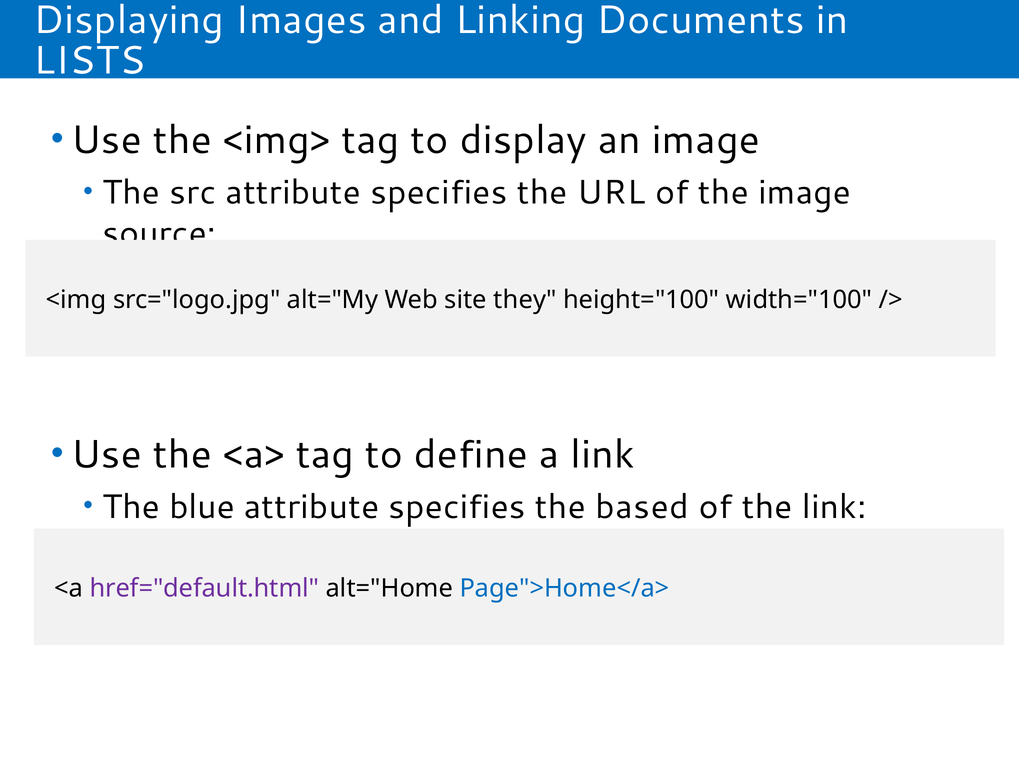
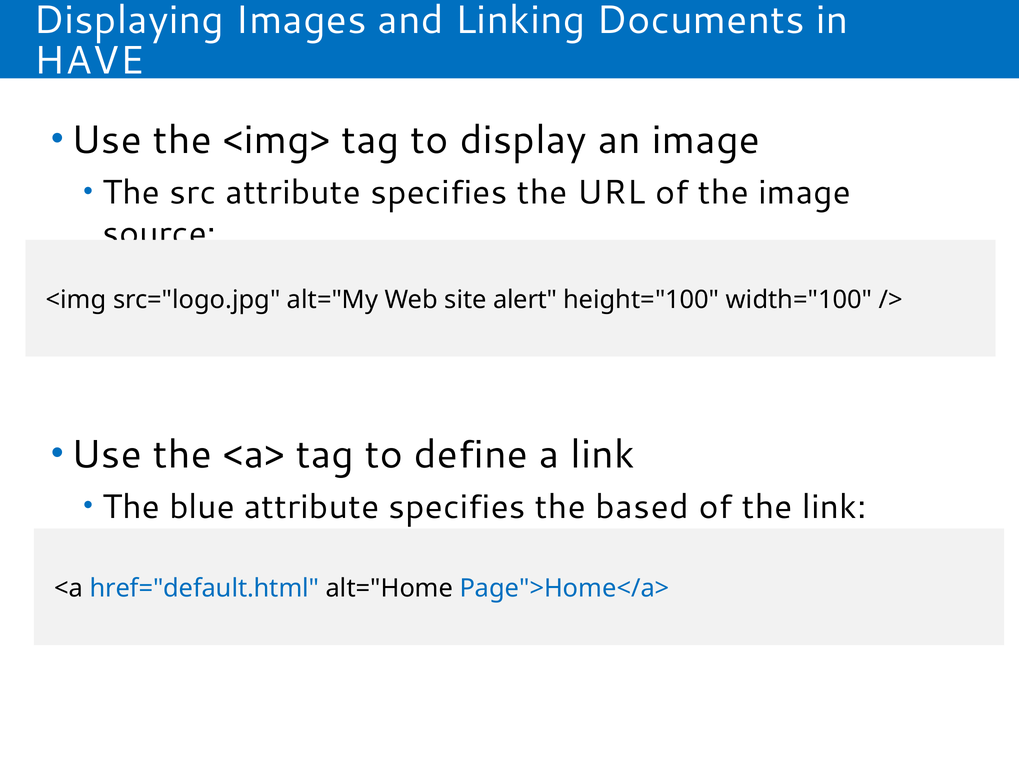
LISTS: LISTS -> HAVE
they: they -> alert
href="default.html colour: purple -> blue
